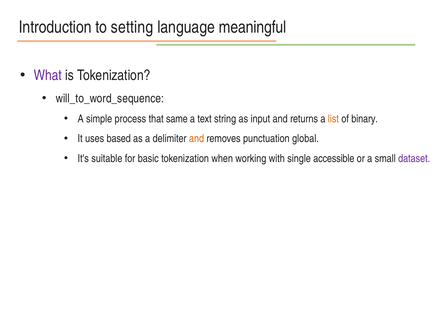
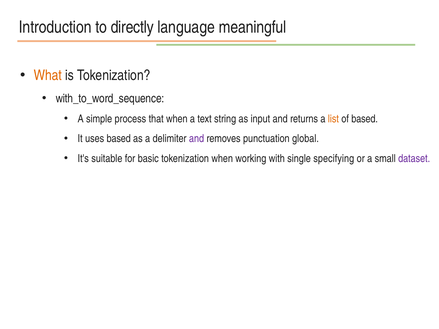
setting: setting -> directly
What colour: purple -> orange
will_to_word_sequence: will_to_word_sequence -> with_to_word_sequence
that same: same -> when
of binary: binary -> based
and at (197, 139) colour: orange -> purple
accessible: accessible -> specifying
